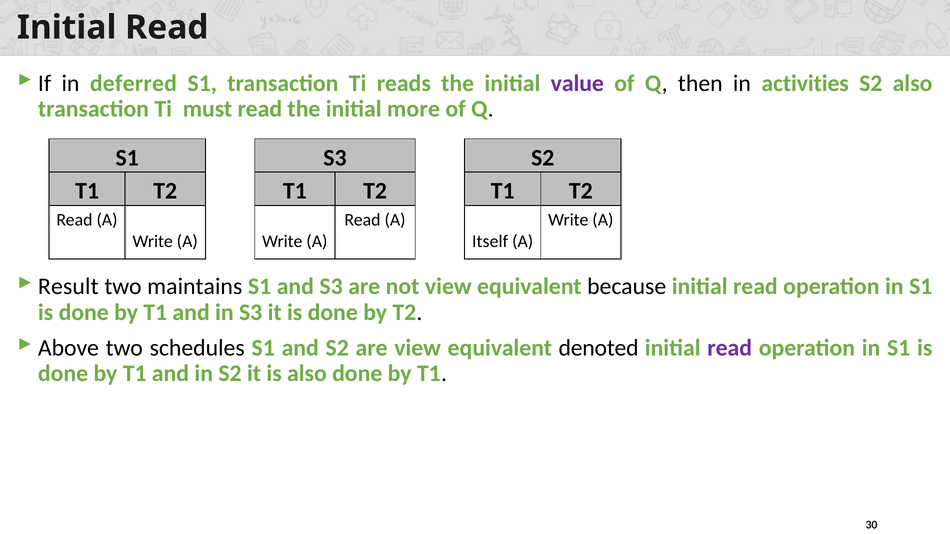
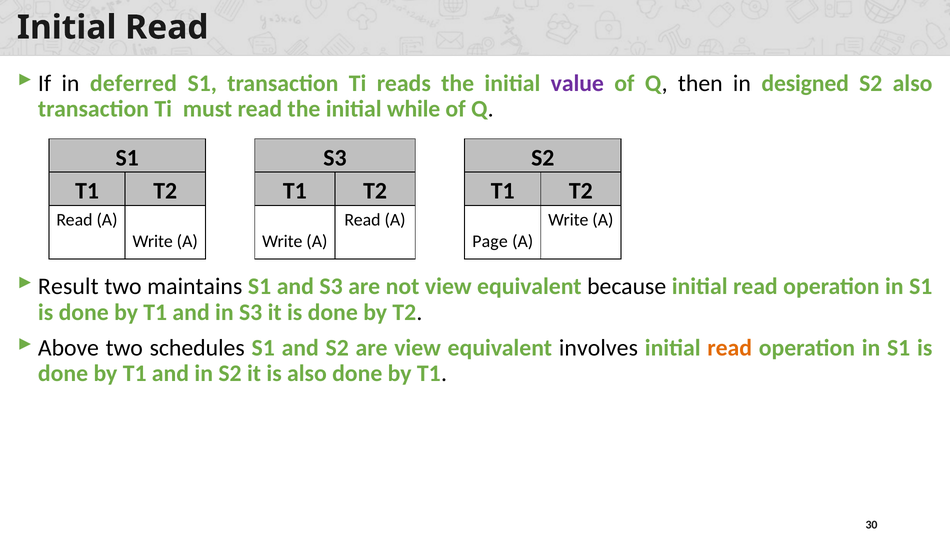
activities: activities -> designed
more: more -> while
Itself: Itself -> Page
denoted: denoted -> involves
read at (730, 348) colour: purple -> orange
